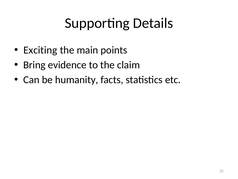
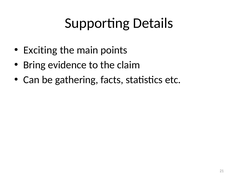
humanity: humanity -> gathering
